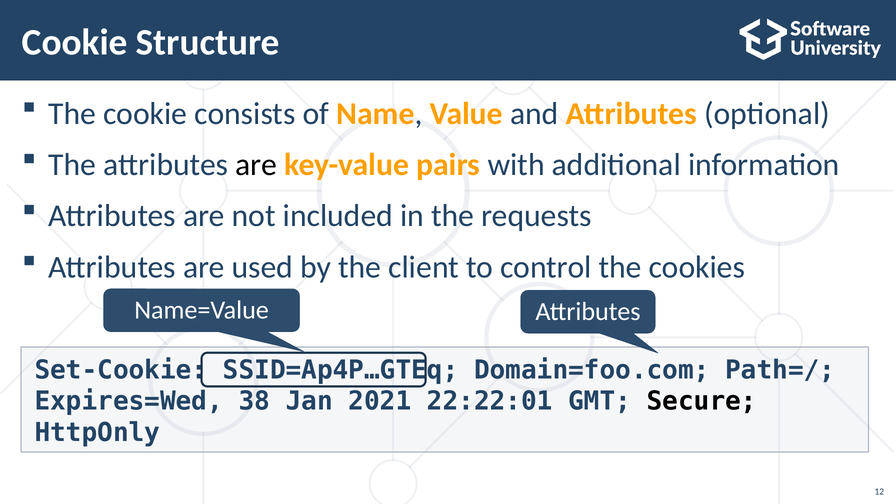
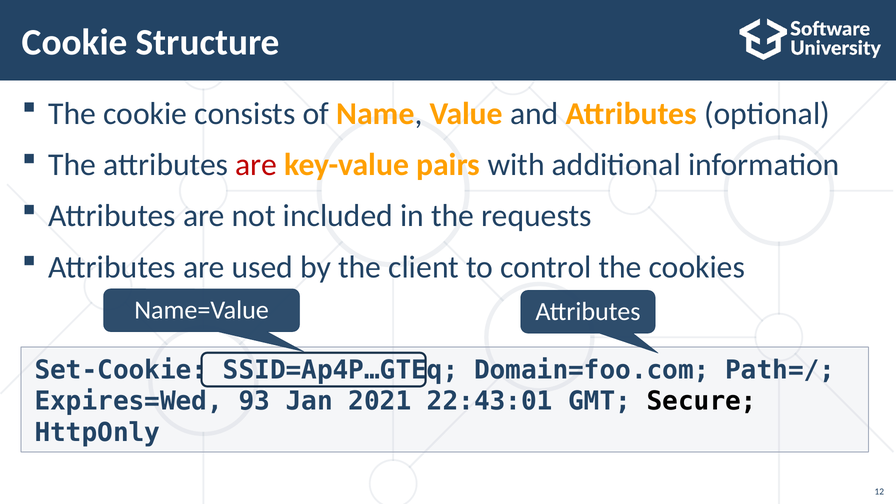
are at (256, 165) colour: black -> red
38: 38 -> 93
22:22:01: 22:22:01 -> 22:43:01
